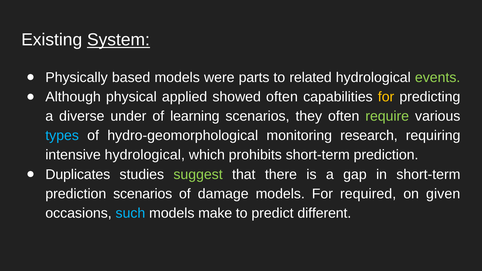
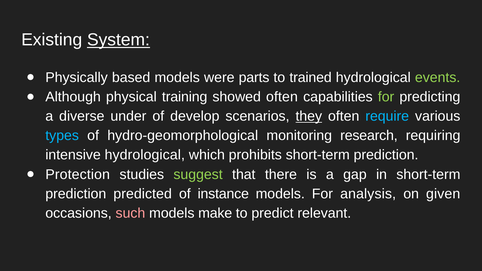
related: related -> trained
applied: applied -> training
for at (386, 97) colour: yellow -> light green
learning: learning -> develop
they underline: none -> present
require colour: light green -> light blue
Duplicates: Duplicates -> Protection
prediction scenarios: scenarios -> predicted
damage: damage -> instance
required: required -> analysis
such colour: light blue -> pink
different: different -> relevant
